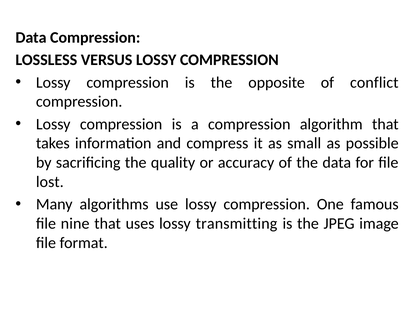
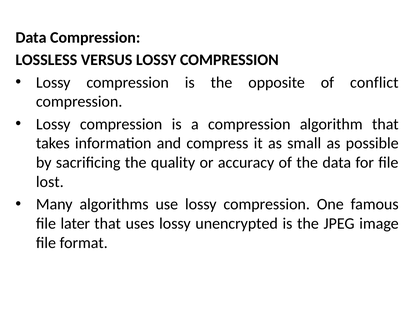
nine: nine -> later
transmitting: transmitting -> unencrypted
